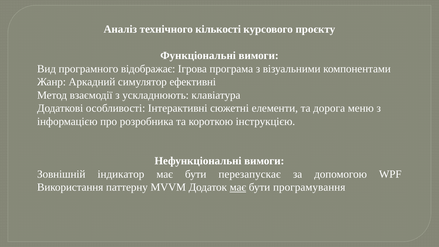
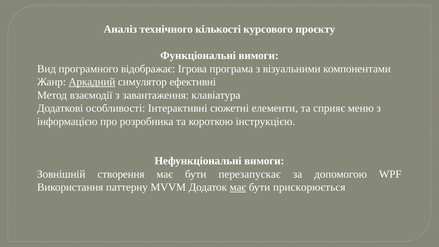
Аркадний underline: none -> present
ускладнюють: ускладнюють -> завантаження
дорога: дорога -> сприяє
індикатор: індикатор -> створення
програмування: програмування -> прискорюється
